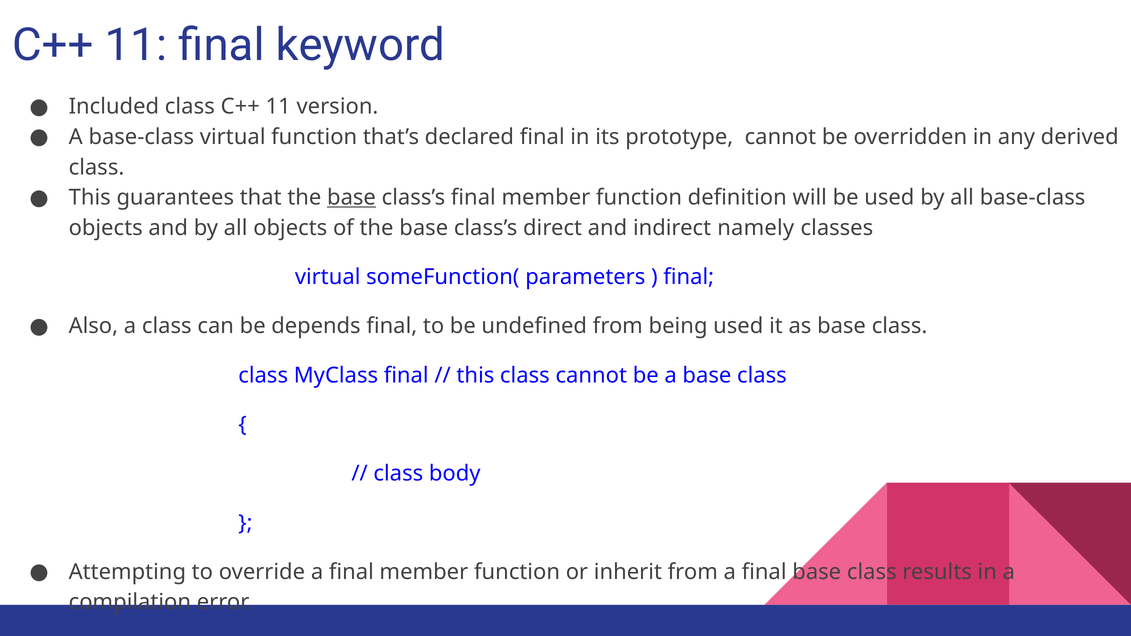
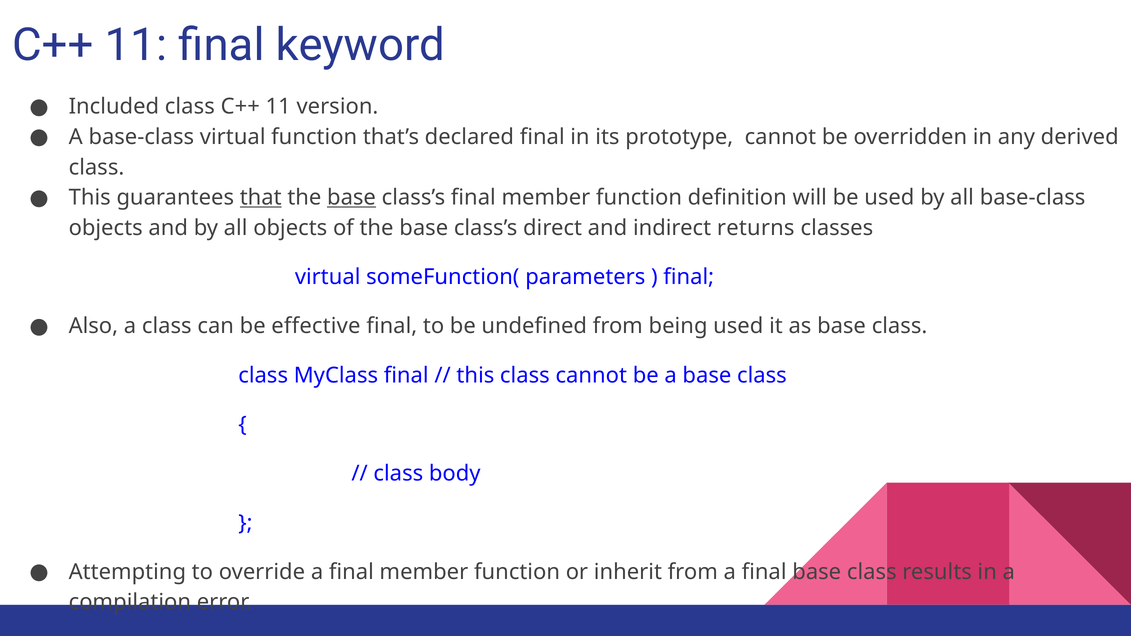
that underline: none -> present
namely: namely -> returns
depends: depends -> effective
